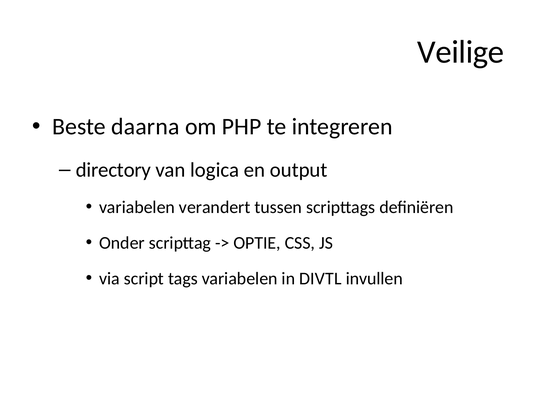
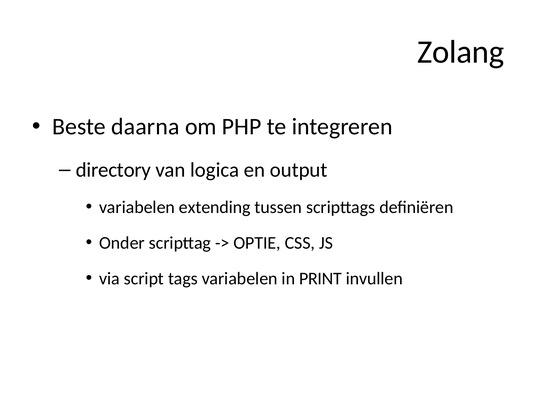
Veilige: Veilige -> Zolang
verandert: verandert -> extending
DIVTL: DIVTL -> PRINT
